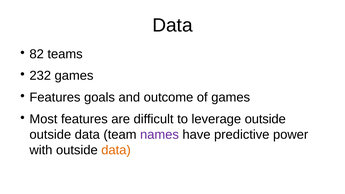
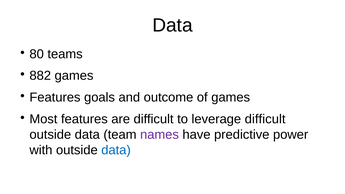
82: 82 -> 80
232: 232 -> 882
leverage outside: outside -> difficult
data at (116, 150) colour: orange -> blue
